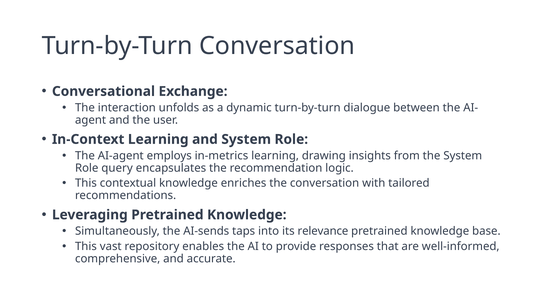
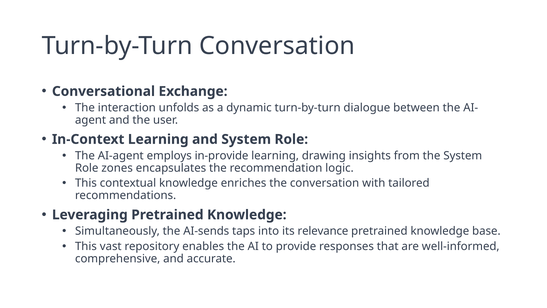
in-metrics: in-metrics -> in-provide
query: query -> zones
